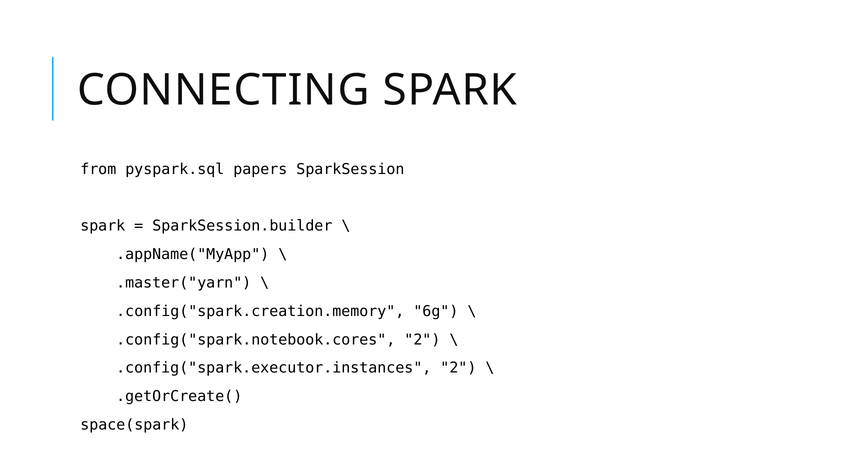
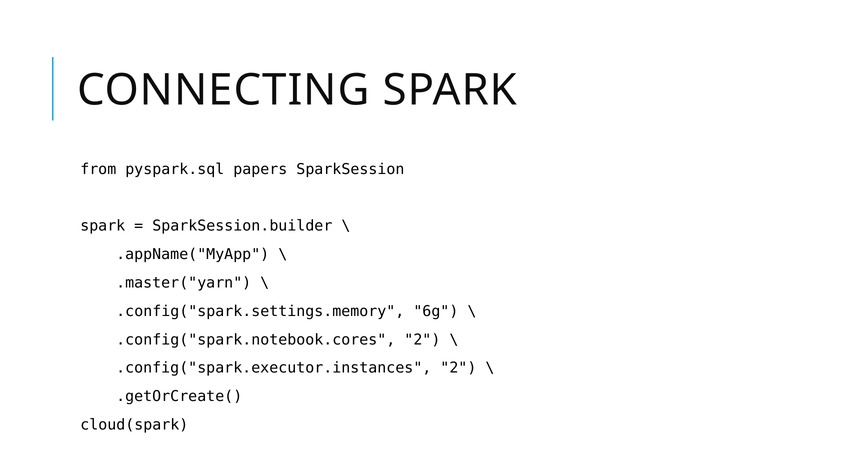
.config("spark.creation.memory: .config("spark.creation.memory -> .config("spark.settings.memory
space(spark: space(spark -> cloud(spark
